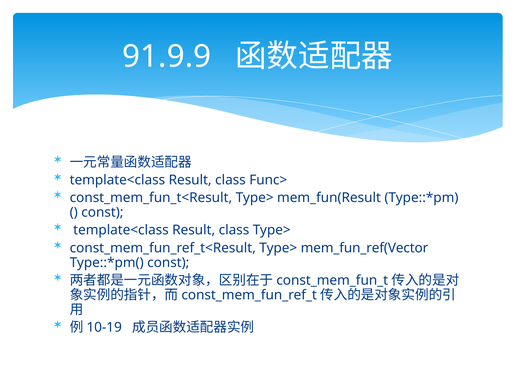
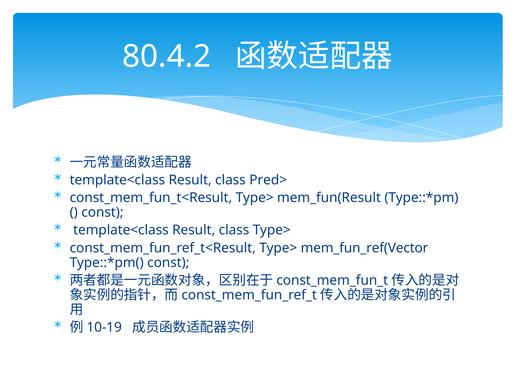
91.9.9: 91.9.9 -> 80.4.2
Func>: Func> -> Pred>
